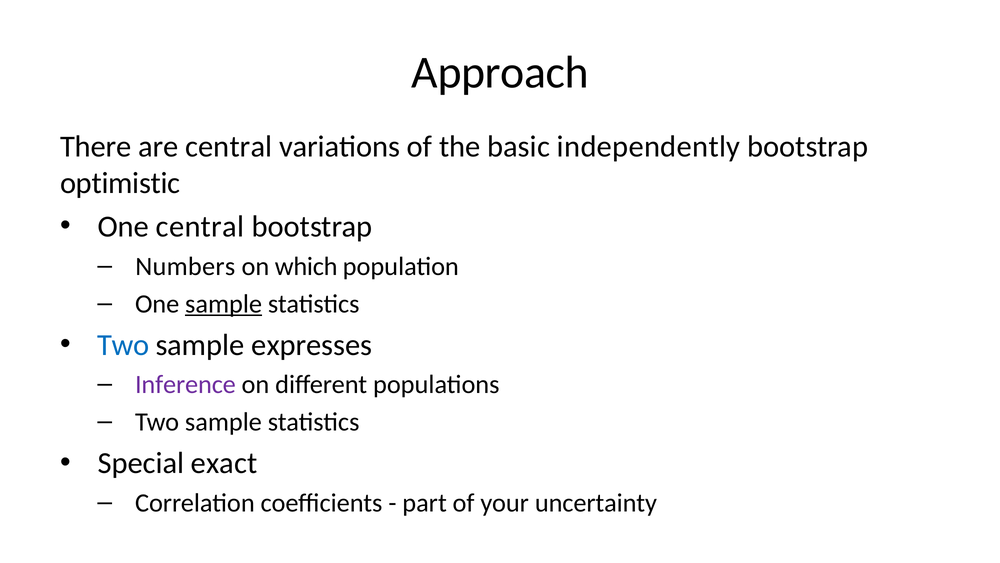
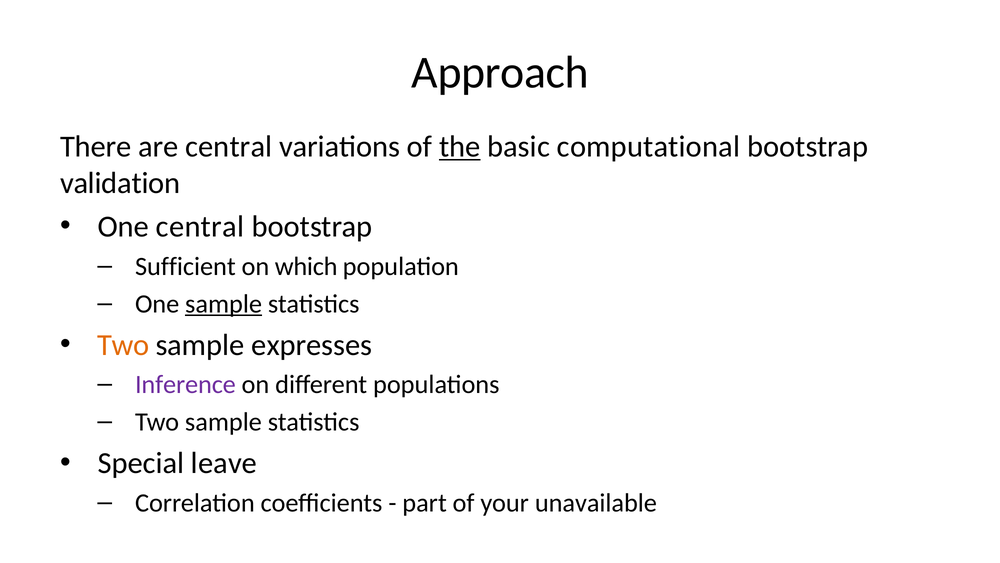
the underline: none -> present
independently: independently -> computational
optimistic: optimistic -> validation
Numbers: Numbers -> Sufficient
Two at (123, 345) colour: blue -> orange
exact: exact -> leave
uncertainty: uncertainty -> unavailable
